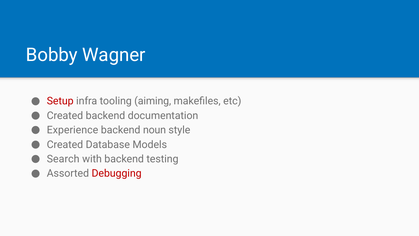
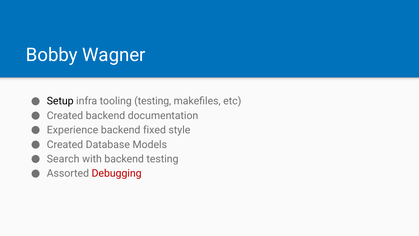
Setup colour: red -> black
tooling aiming: aiming -> testing
noun: noun -> fixed
